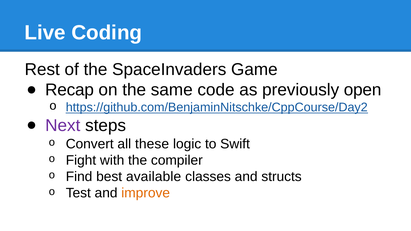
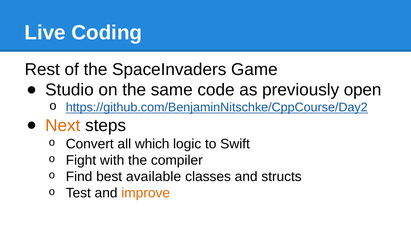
Recap: Recap -> Studio
Next colour: purple -> orange
these: these -> which
